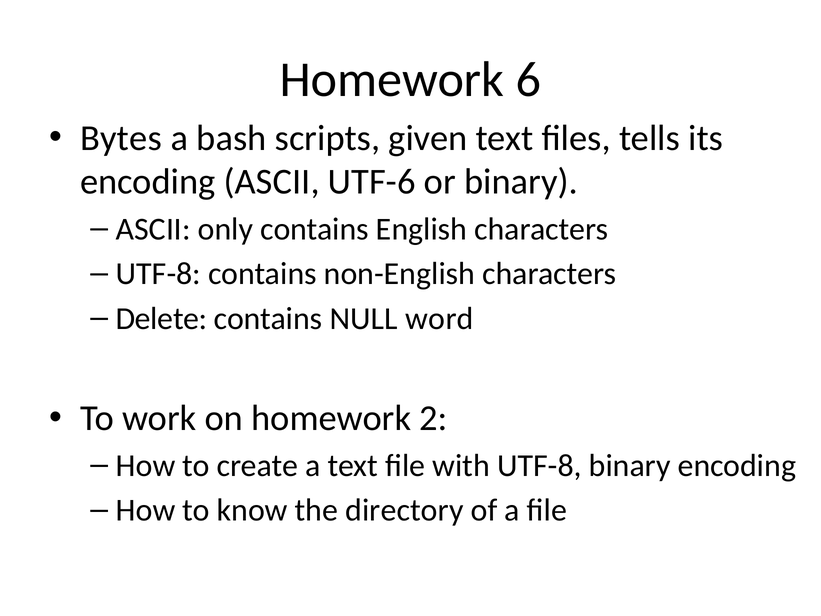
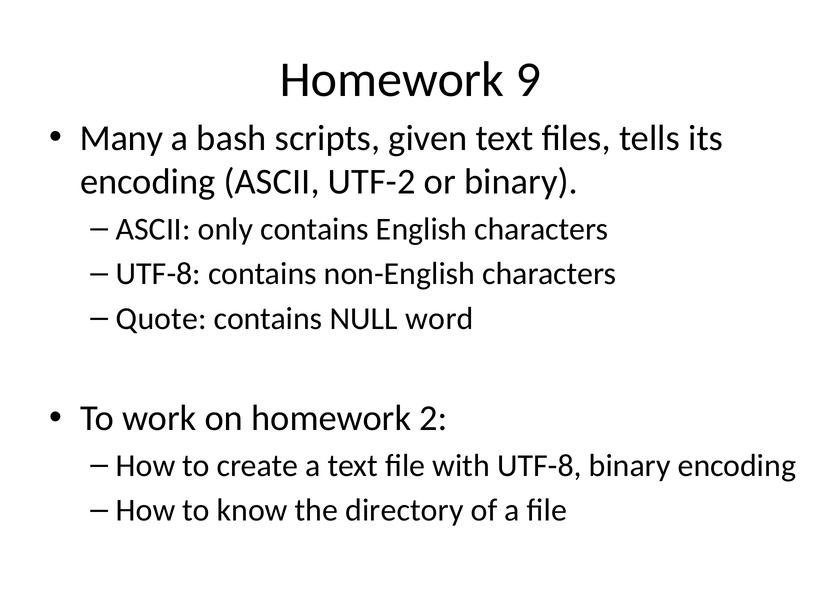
6: 6 -> 9
Bytes: Bytes -> Many
UTF-6: UTF-6 -> UTF-2
Delete: Delete -> Quote
